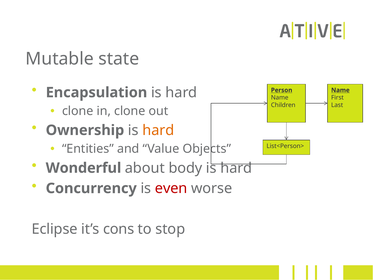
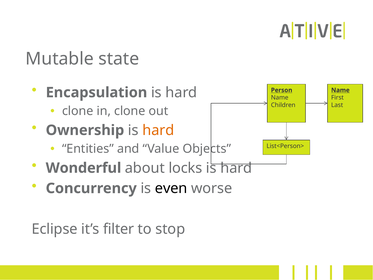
body: body -> locks
even colour: red -> black
cons: cons -> filter
